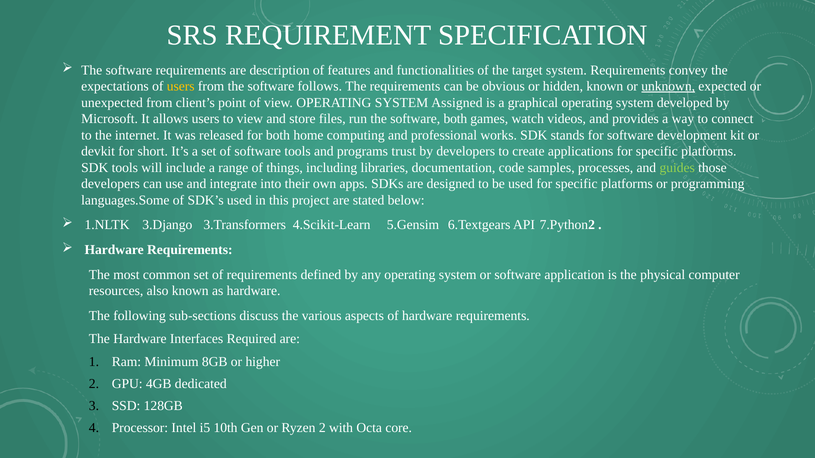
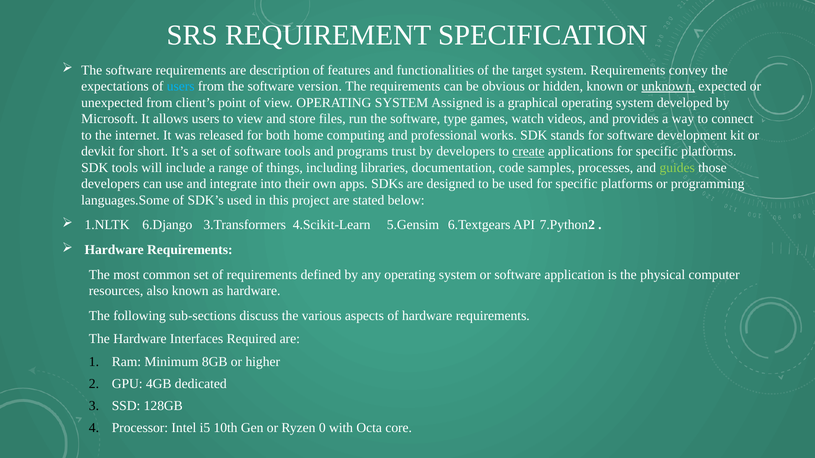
users at (181, 86) colour: yellow -> light blue
follows: follows -> version
software both: both -> type
create underline: none -> present
3.Django: 3.Django -> 6.Django
Ryzen 2: 2 -> 0
